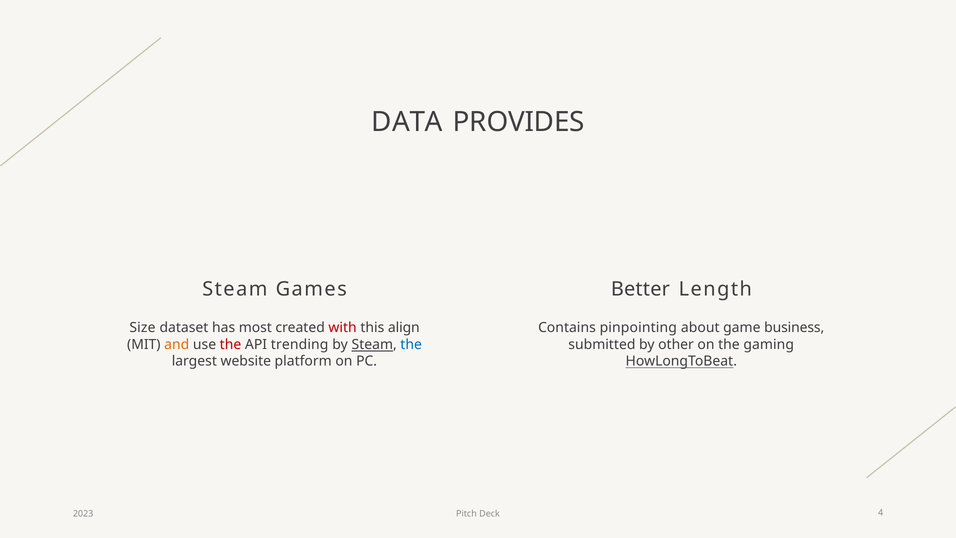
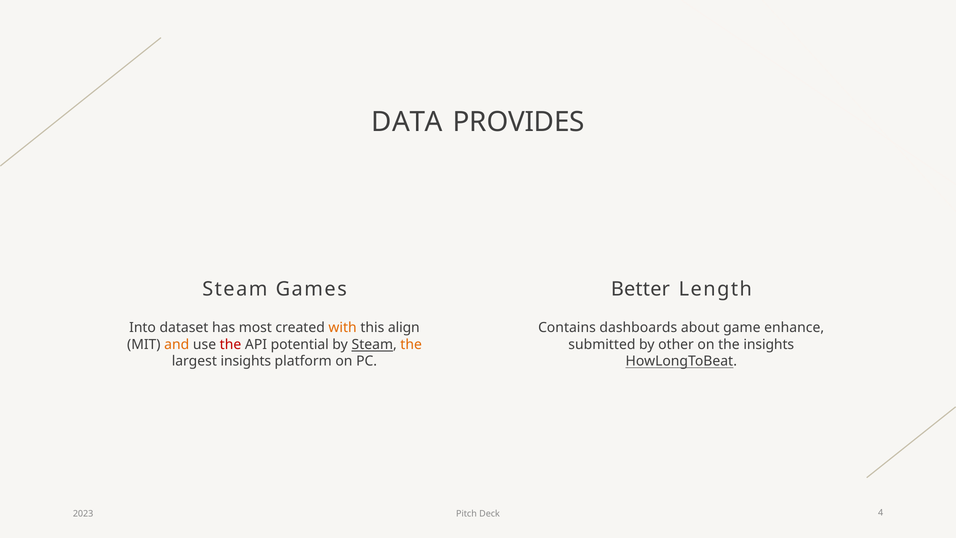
pinpointing: pinpointing -> dashboards
business: business -> enhance
Size: Size -> Into
with colour: red -> orange
the gaming: gaming -> insights
trending: trending -> potential
the at (411, 344) colour: blue -> orange
largest website: website -> insights
